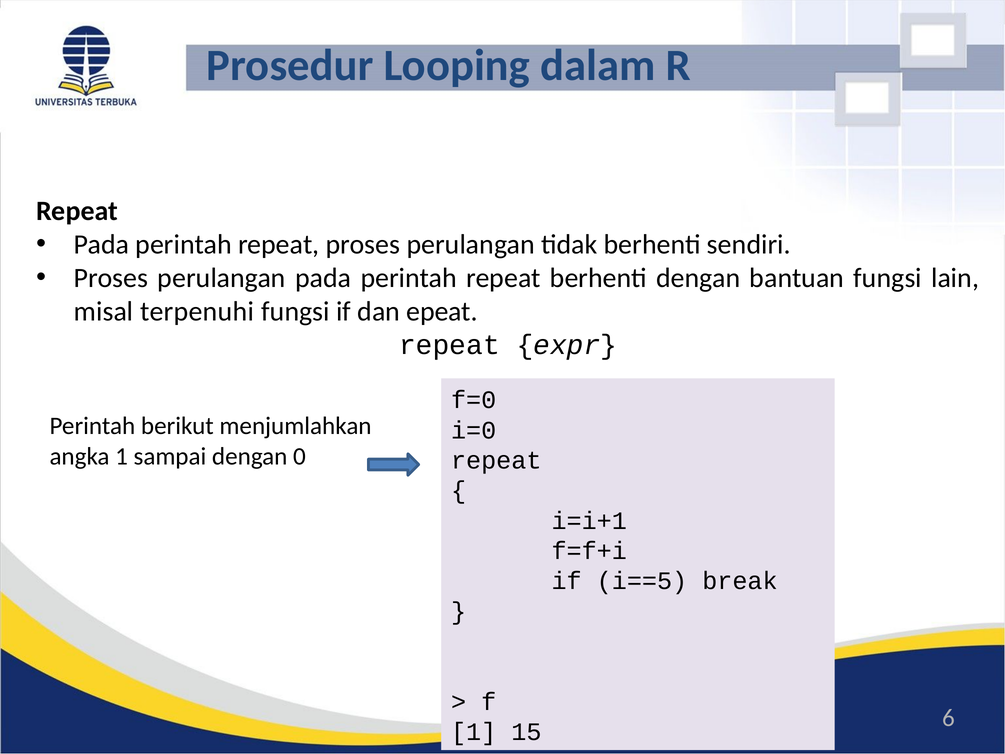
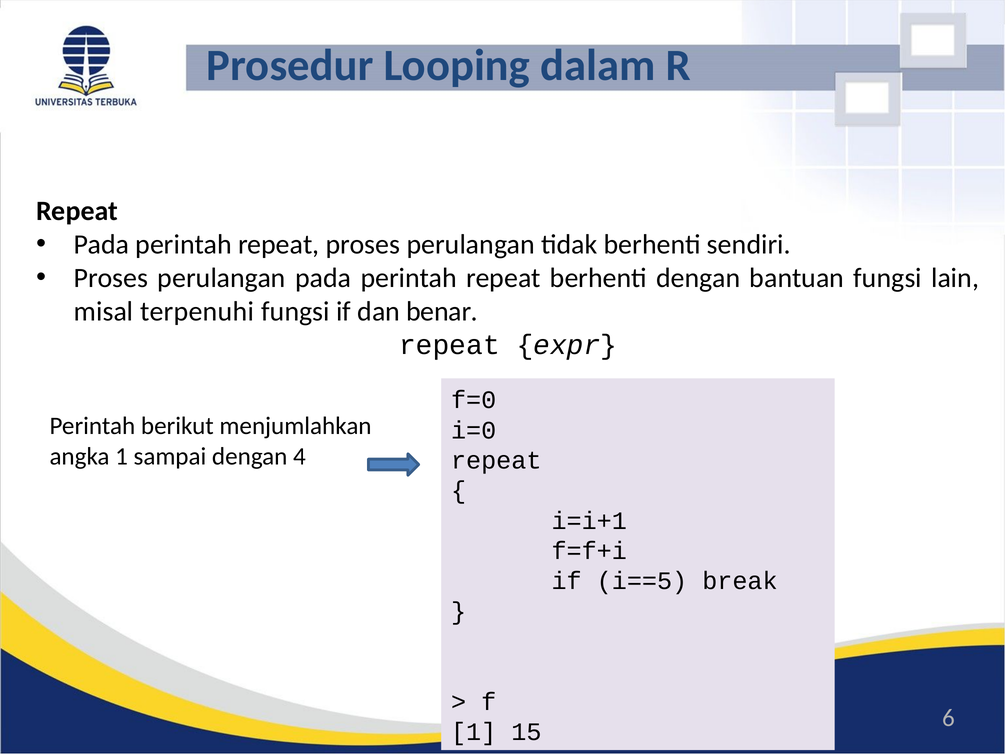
epeat: epeat -> benar
0: 0 -> 4
